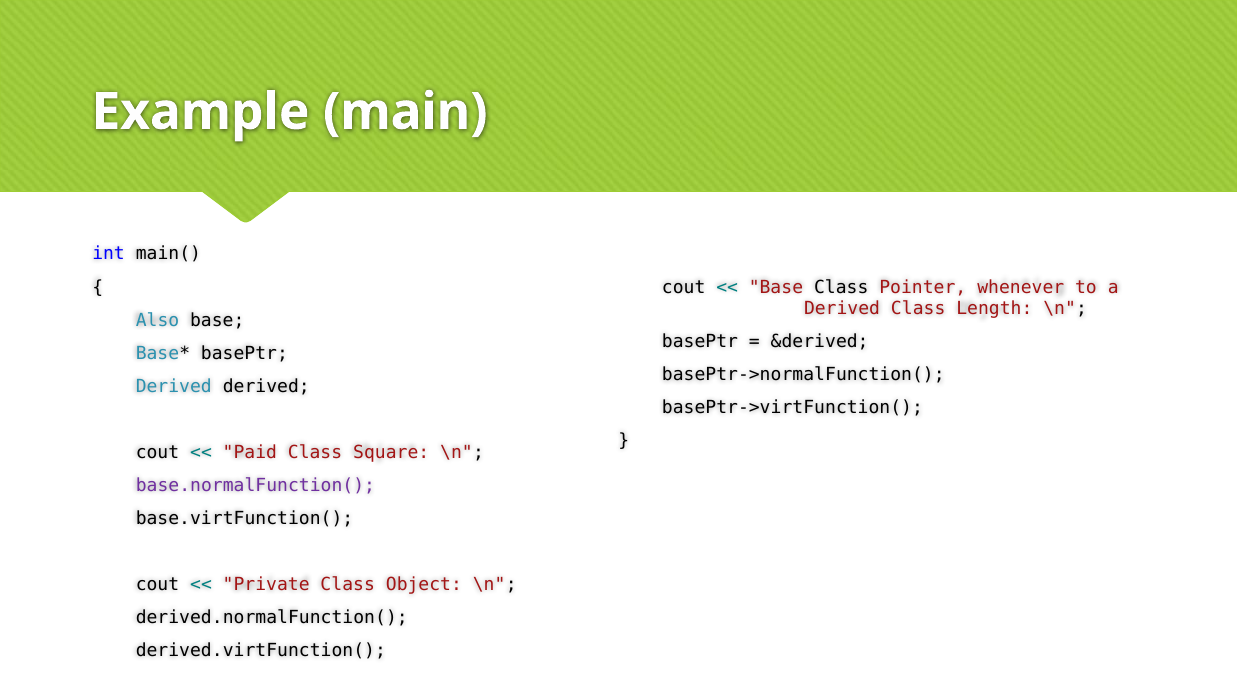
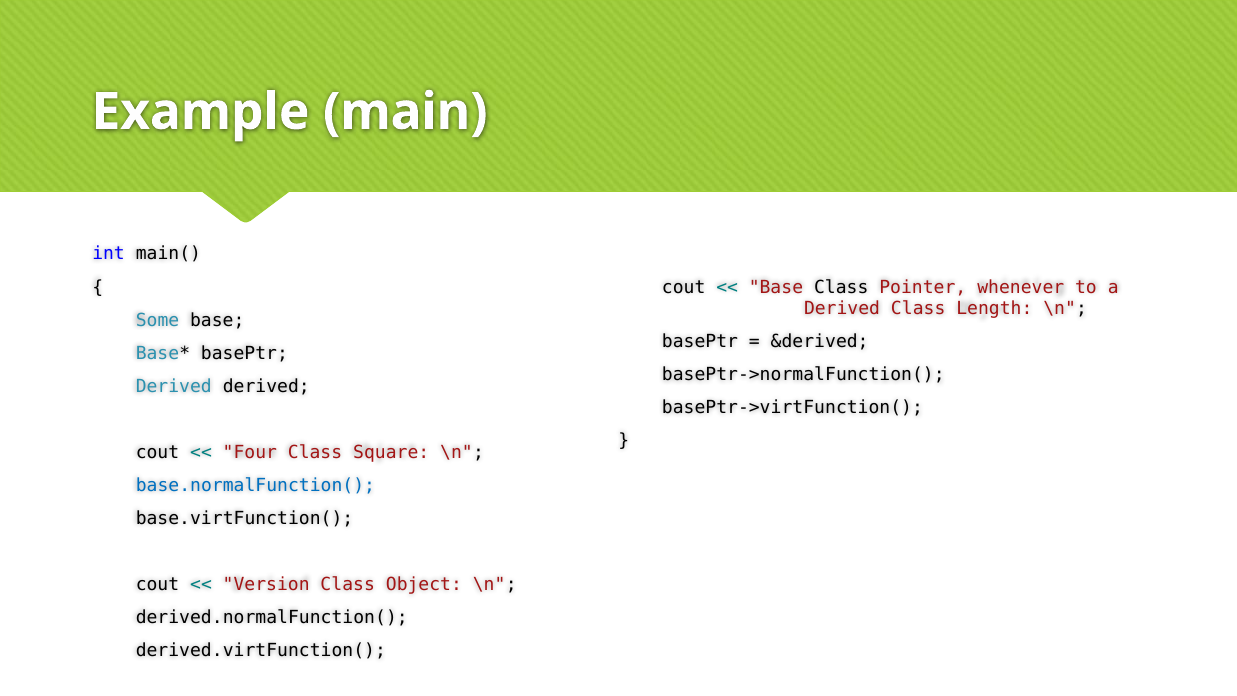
Also: Also -> Some
Paid: Paid -> Four
base.normalFunction( colour: purple -> blue
Private: Private -> Version
